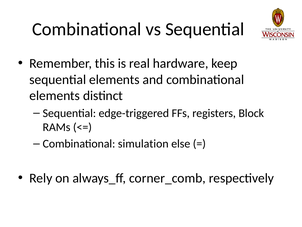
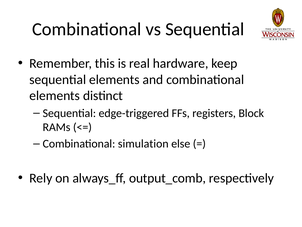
corner_comb: corner_comb -> output_comb
